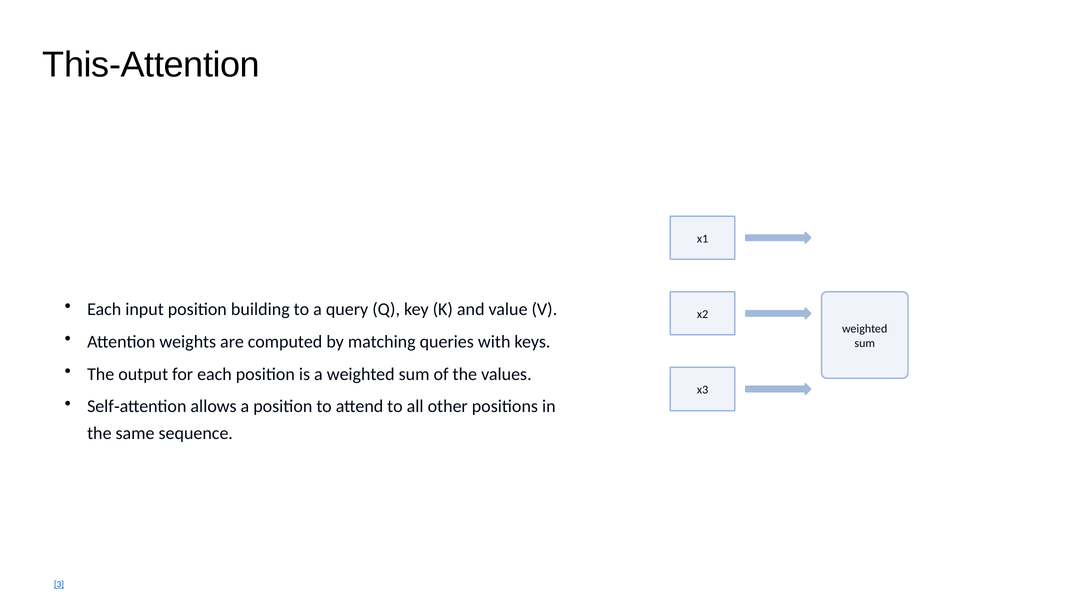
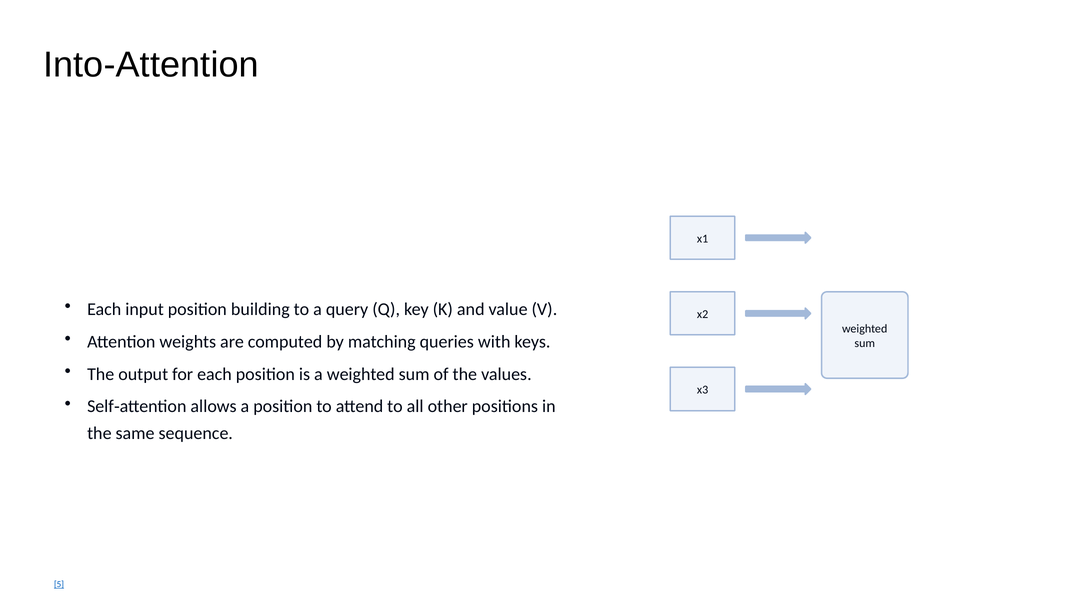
This‑Attention: This‑Attention -> Into‑Attention
3: 3 -> 5
